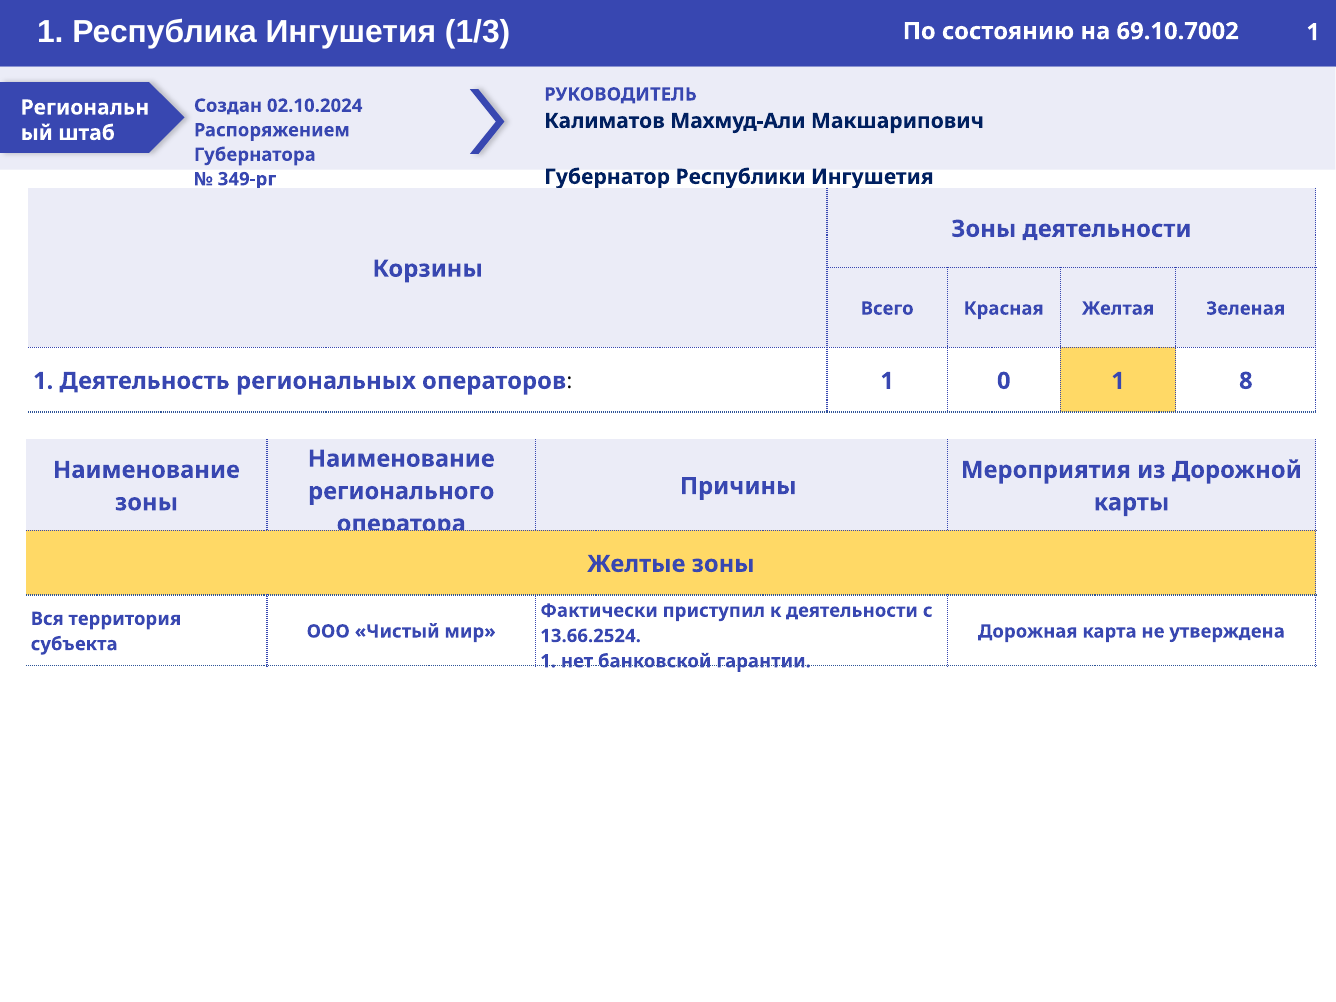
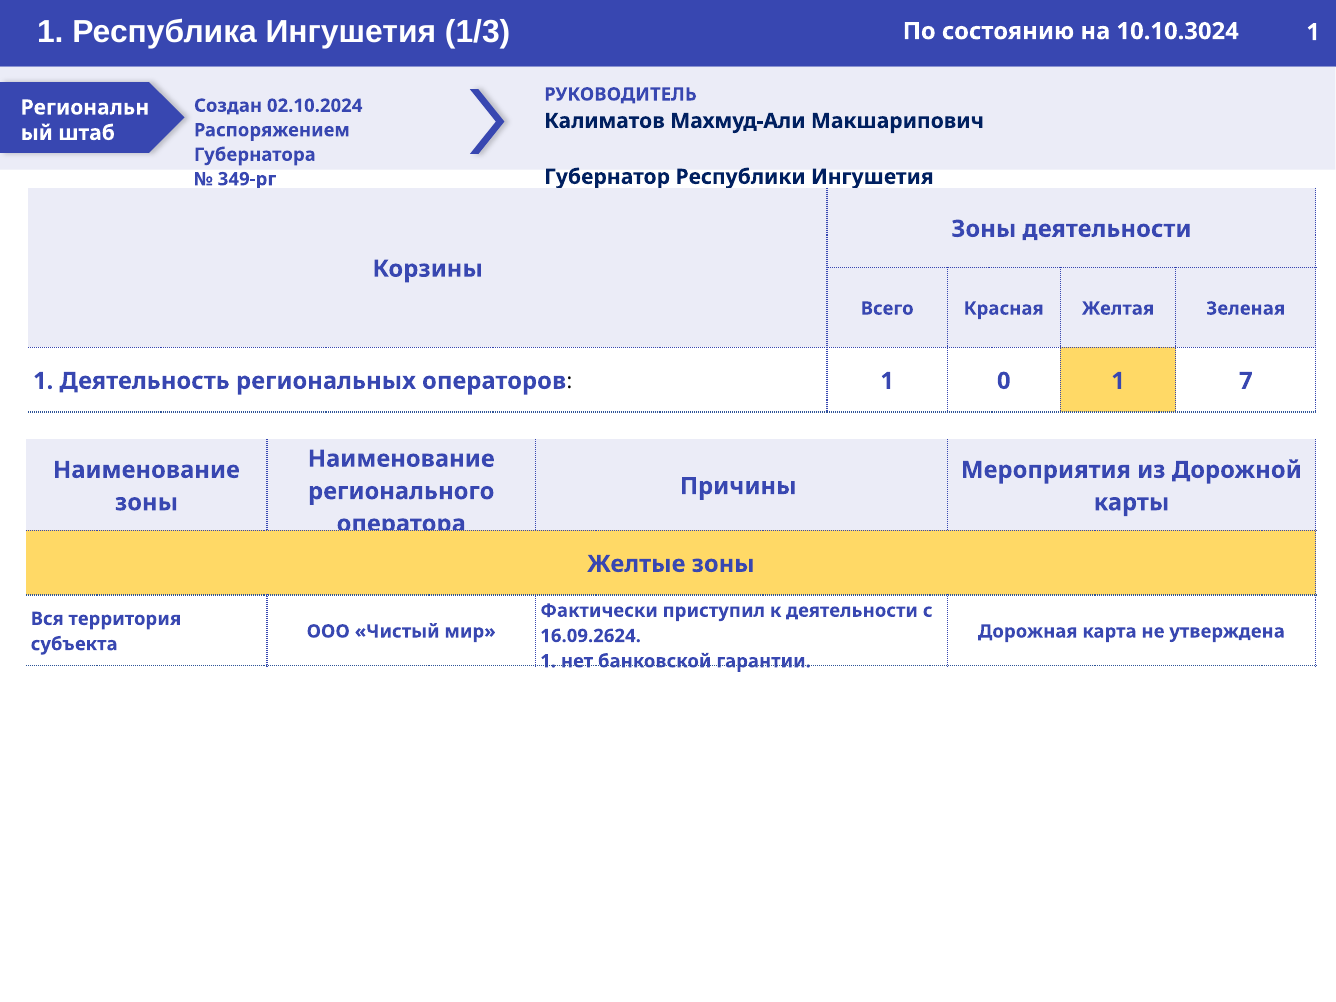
69.10.7002: 69.10.7002 -> 10.10.3024
8: 8 -> 7
13.66.2524: 13.66.2524 -> 16.09.2624
